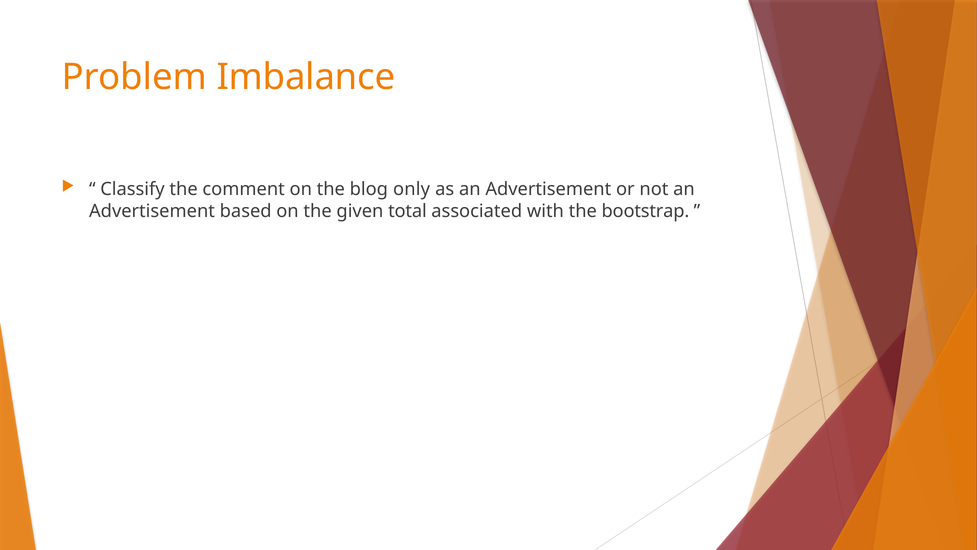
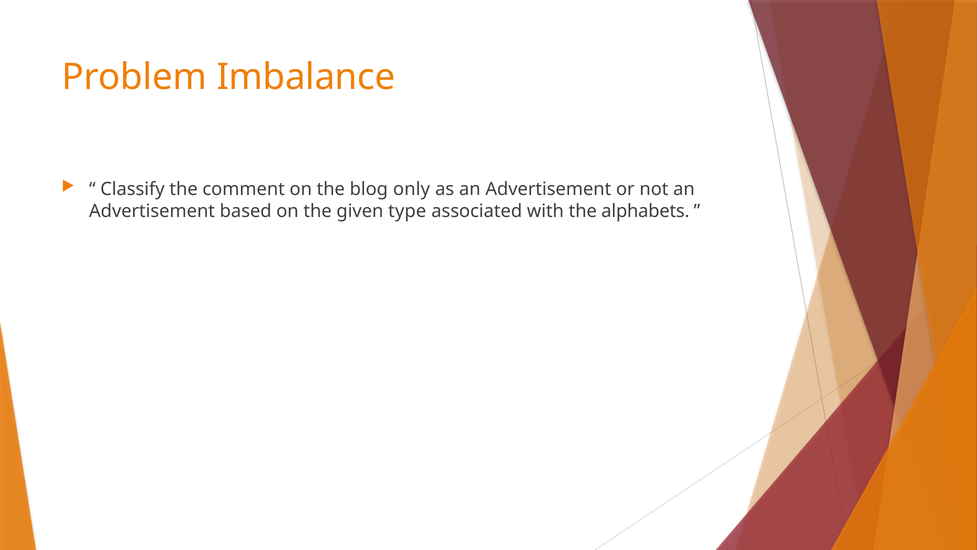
total: total -> type
bootstrap: bootstrap -> alphabets
